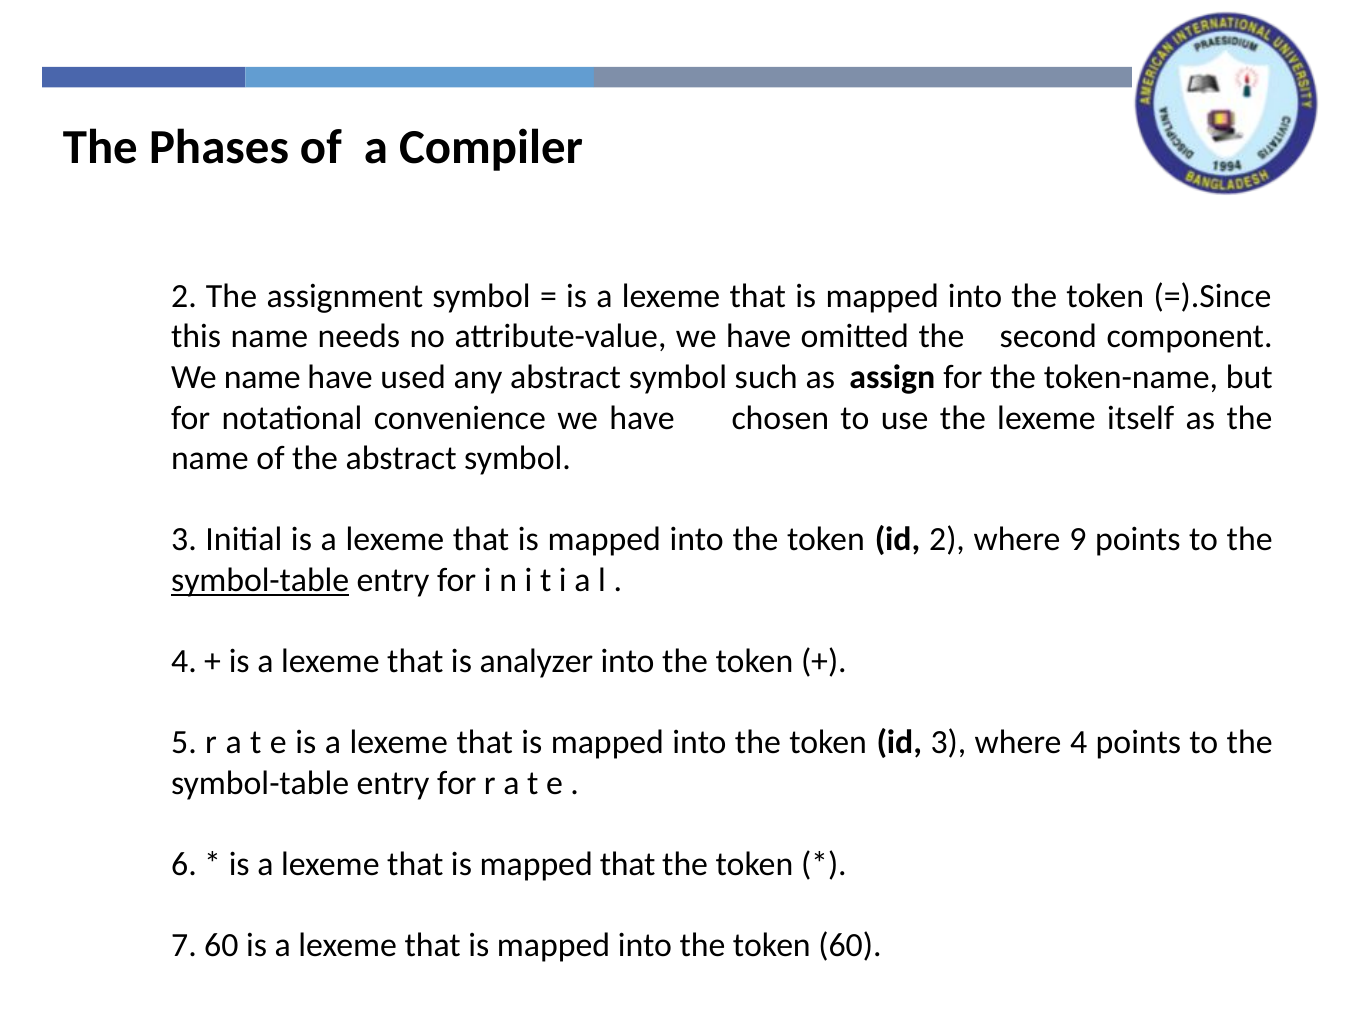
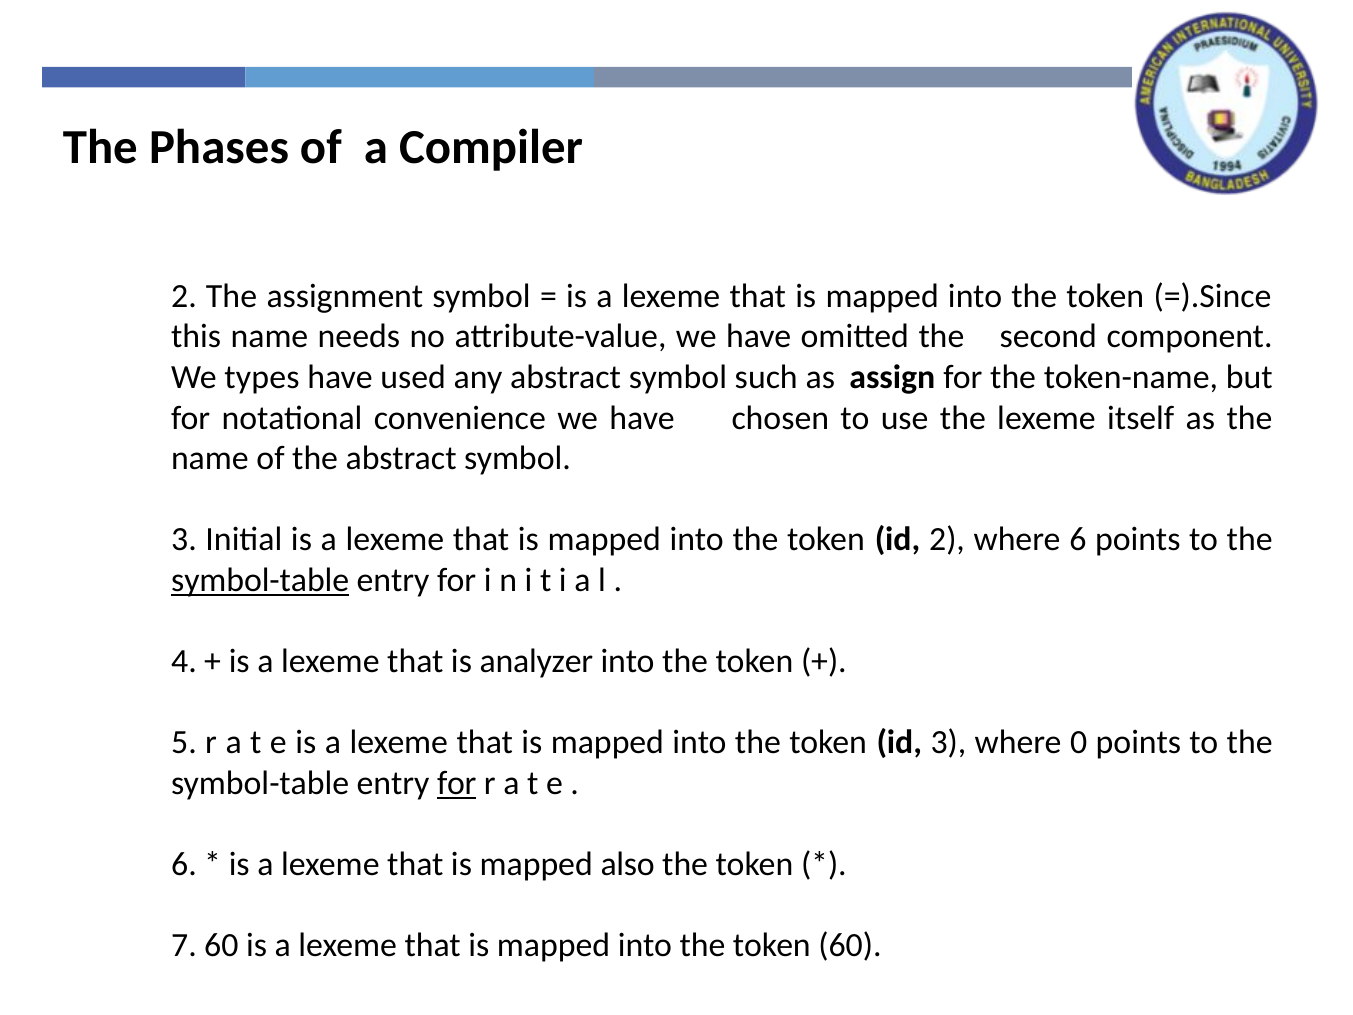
We name: name -> types
where 9: 9 -> 6
where 4: 4 -> 0
for at (457, 783) underline: none -> present
mapped that: that -> also
